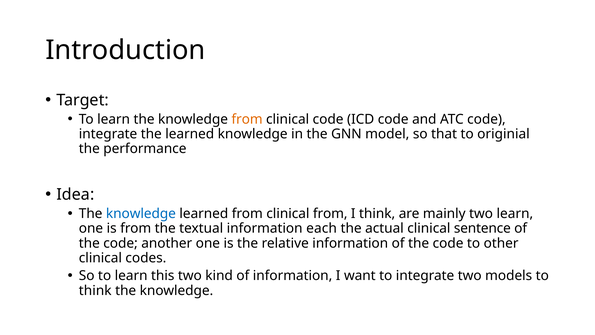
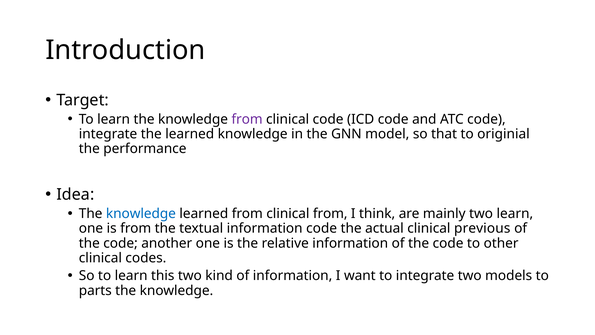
from at (247, 119) colour: orange -> purple
information each: each -> code
sentence: sentence -> previous
think at (95, 290): think -> parts
